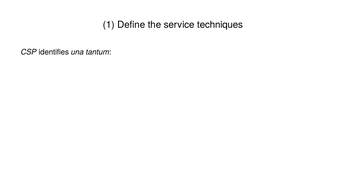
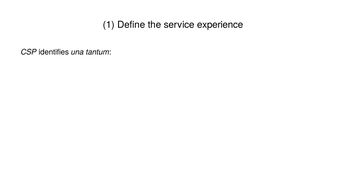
techniques: techniques -> experience
